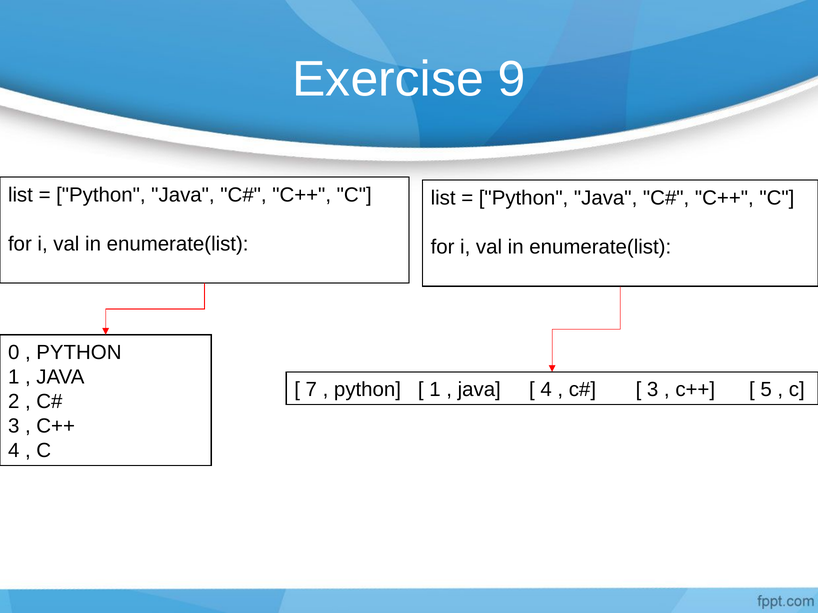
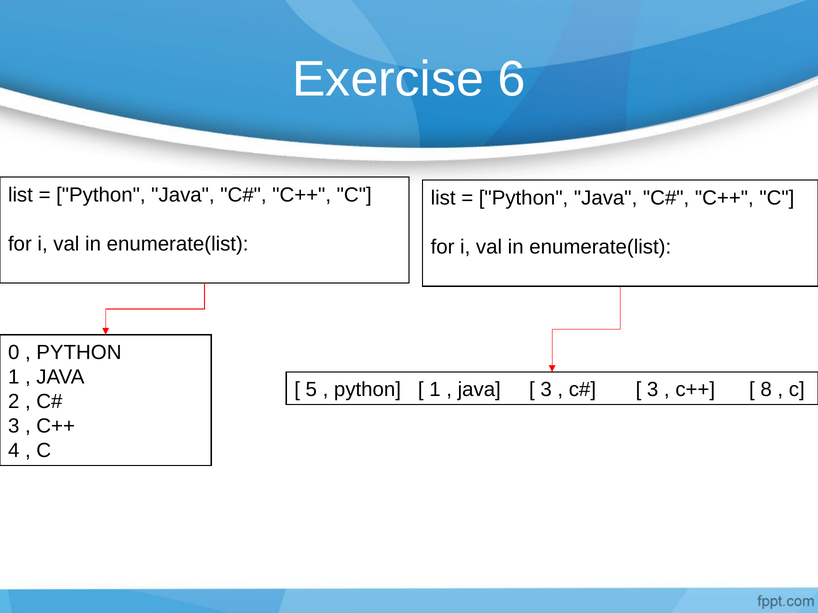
9: 9 -> 6
7: 7 -> 5
4 at (546, 390): 4 -> 3
5: 5 -> 8
